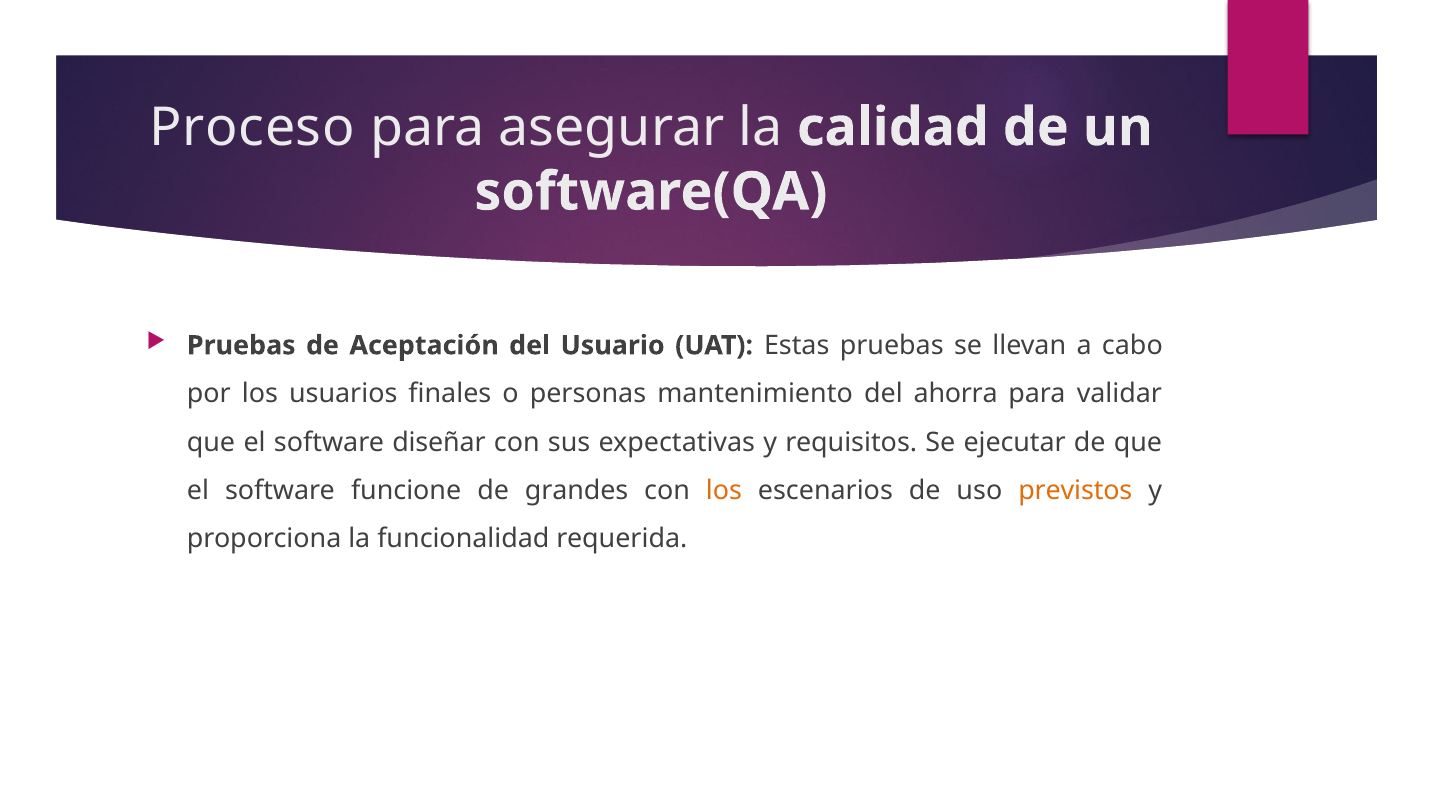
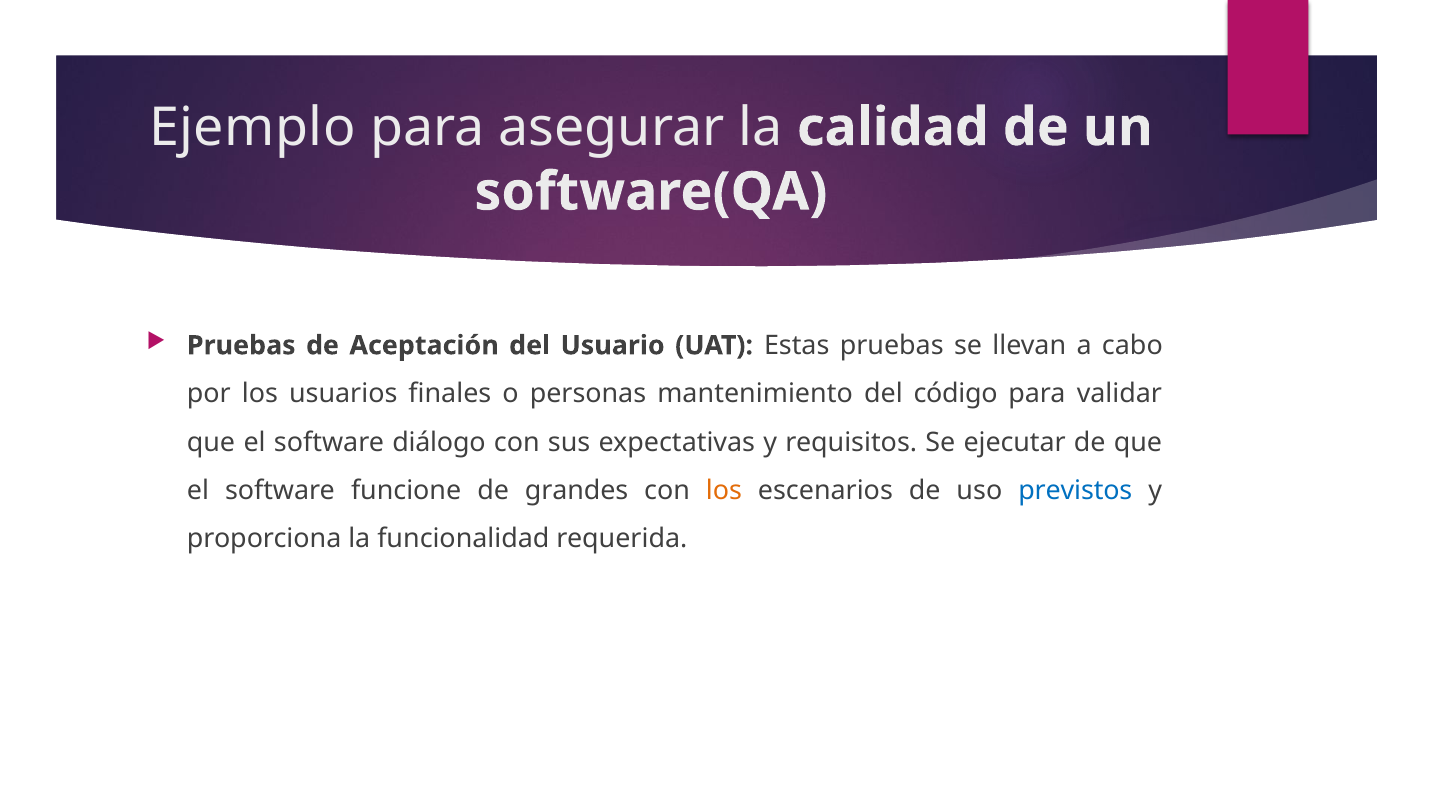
Proceso: Proceso -> Ejemplo
ahorra: ahorra -> código
diseñar: diseñar -> diálogo
previstos colour: orange -> blue
